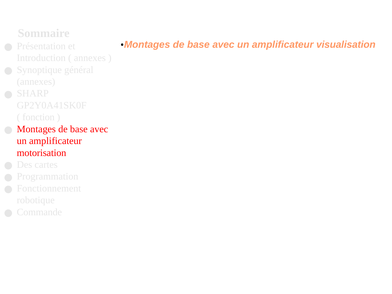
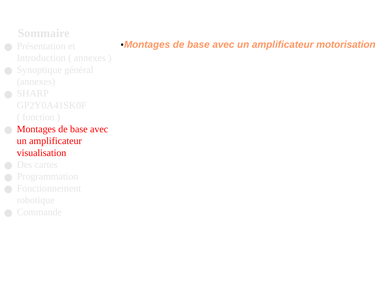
visualisation: visualisation -> motorisation
motorisation: motorisation -> visualisation
